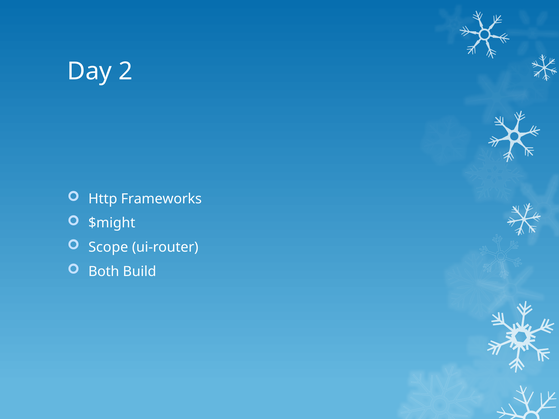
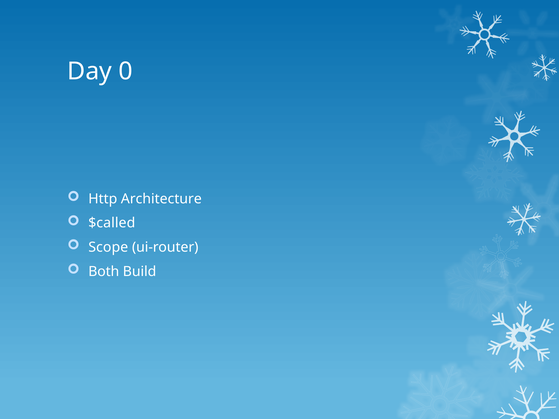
2: 2 -> 0
Frameworks: Frameworks -> Architecture
$might: $might -> $called
